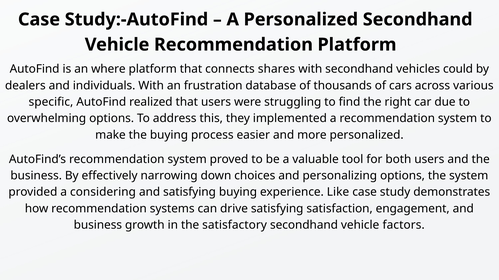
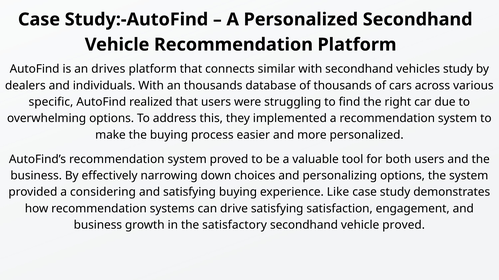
where: where -> drives
shares: shares -> similar
vehicles could: could -> study
an frustration: frustration -> thousands
vehicle factors: factors -> proved
